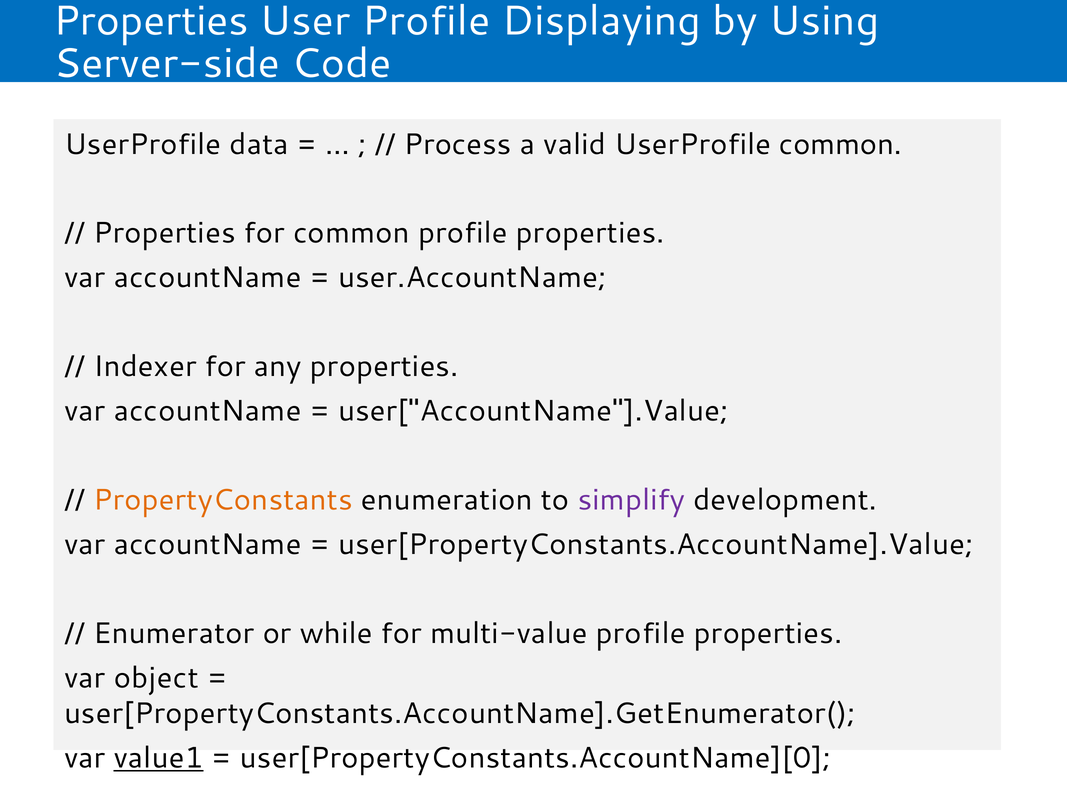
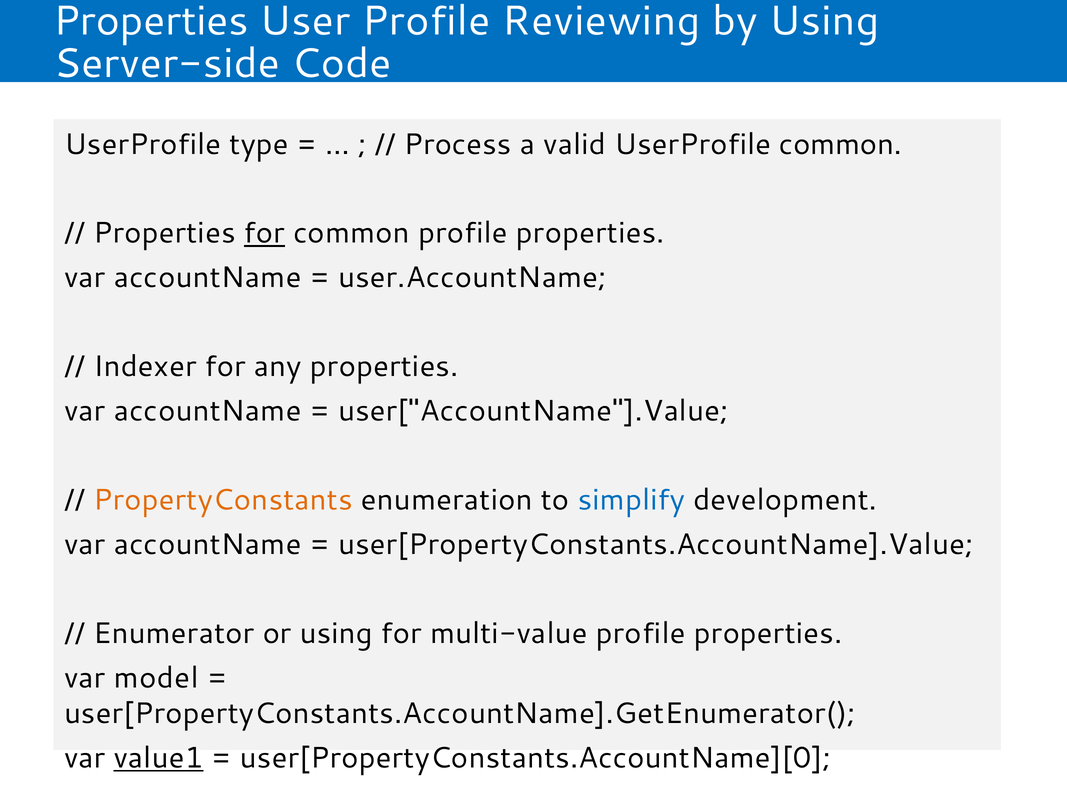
Displaying: Displaying -> Reviewing
data: data -> type
for at (264, 233) underline: none -> present
simplify colour: purple -> blue
or while: while -> using
object: object -> model
